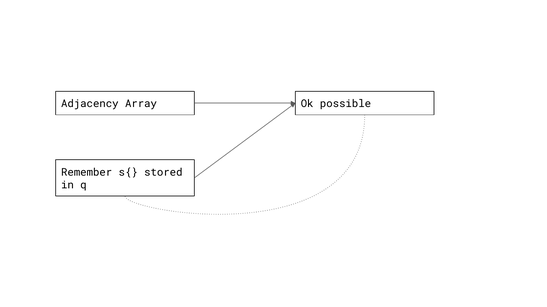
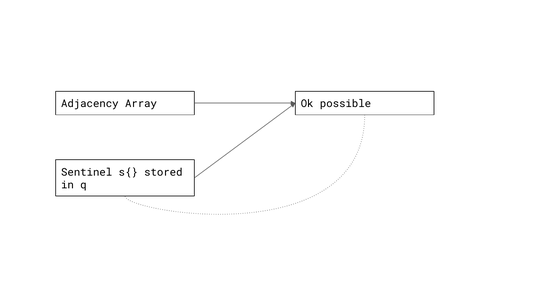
Remember: Remember -> Sentinel
